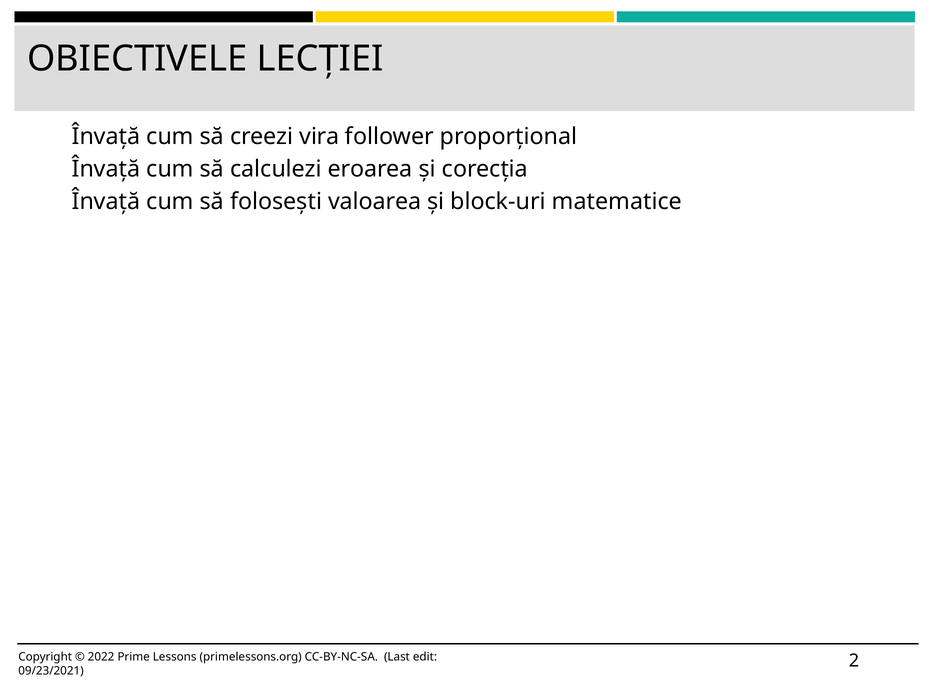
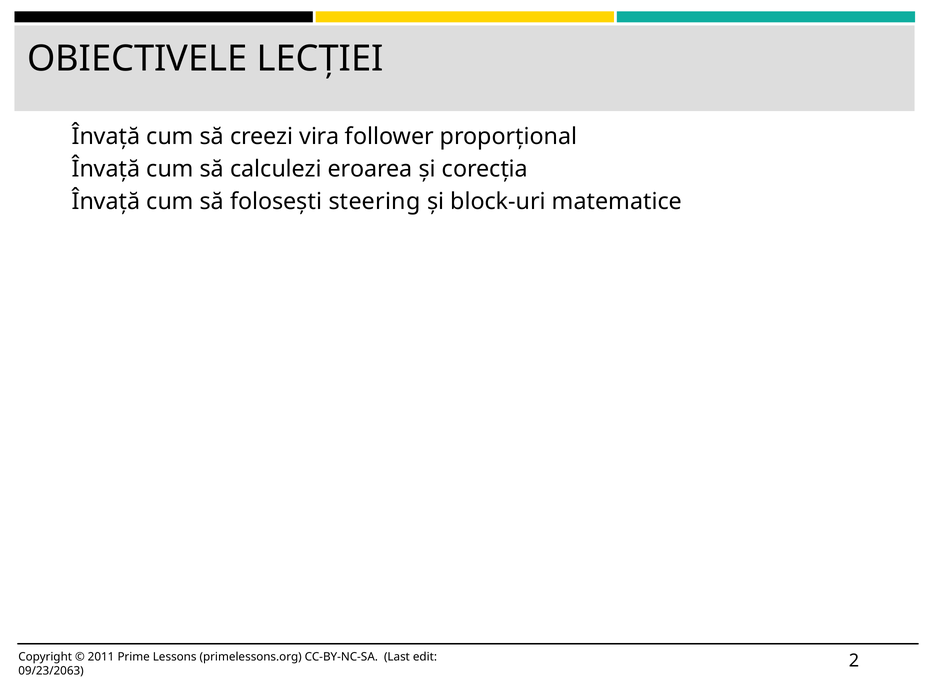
valoarea: valoarea -> steering
2022: 2022 -> 2011
09/23/2021: 09/23/2021 -> 09/23/2063
